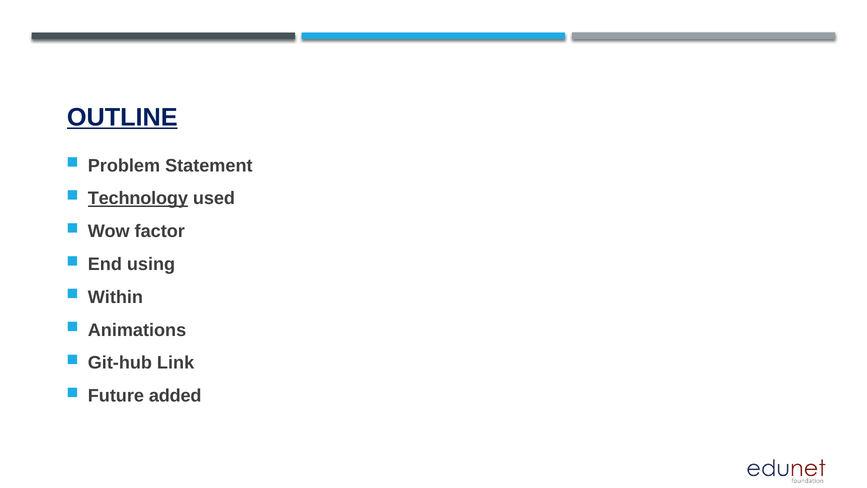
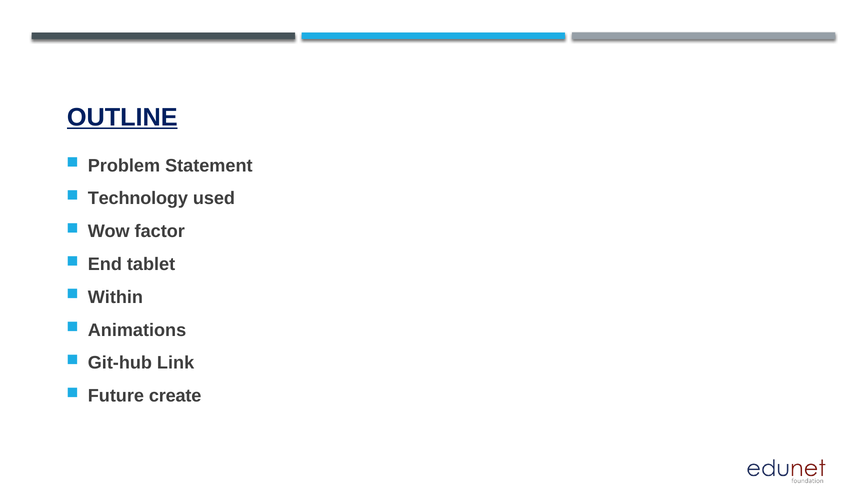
Technology underline: present -> none
using: using -> tablet
added: added -> create
